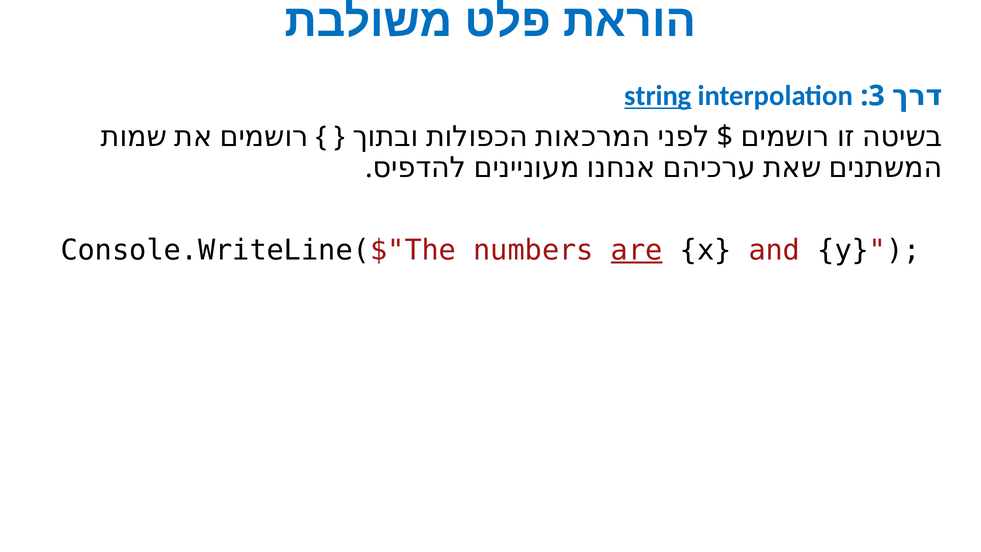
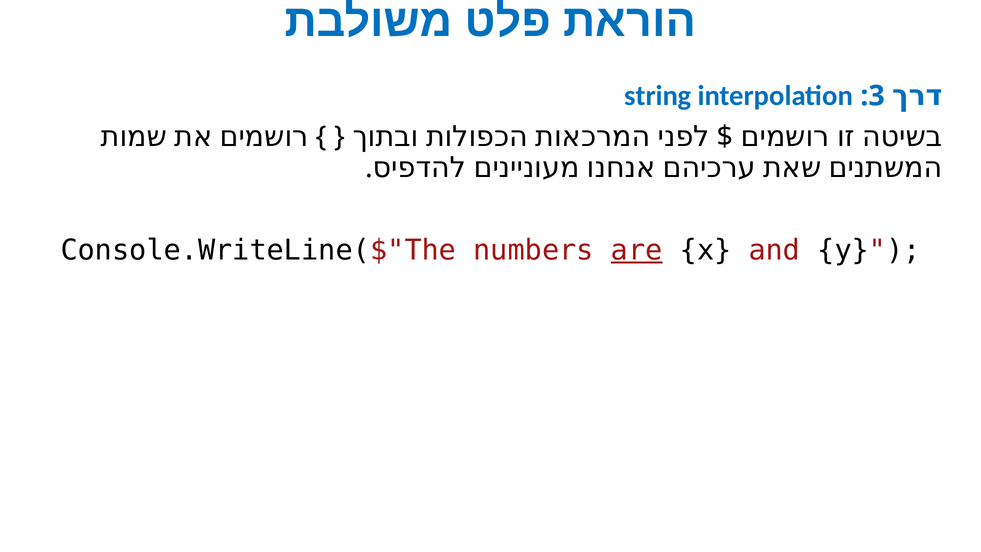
string underline: present -> none
